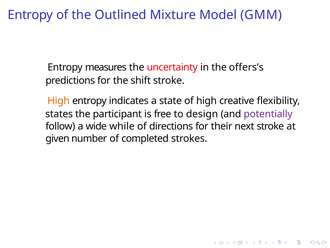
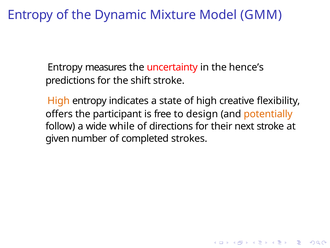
Outlined: Outlined -> Dynamic
offers’s: offers’s -> hence’s
states: states -> offers
potentially colour: purple -> orange
